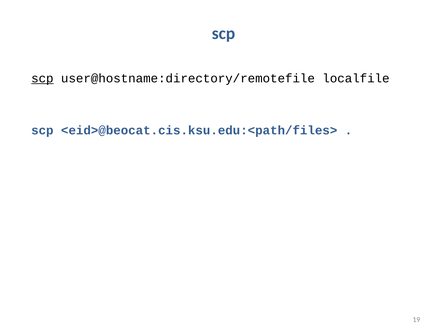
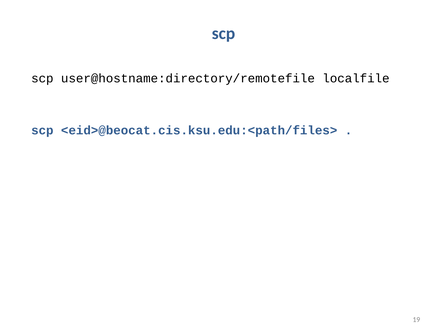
scp at (42, 78) underline: present -> none
